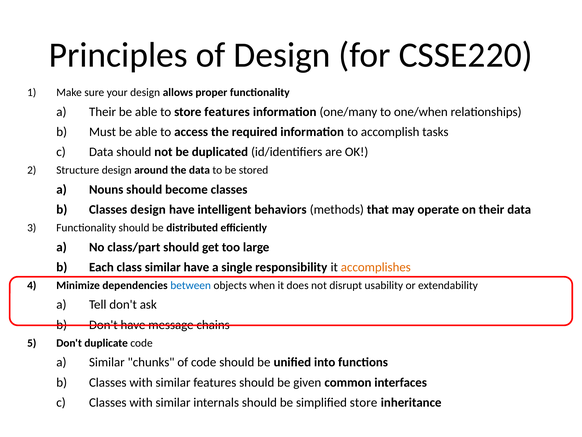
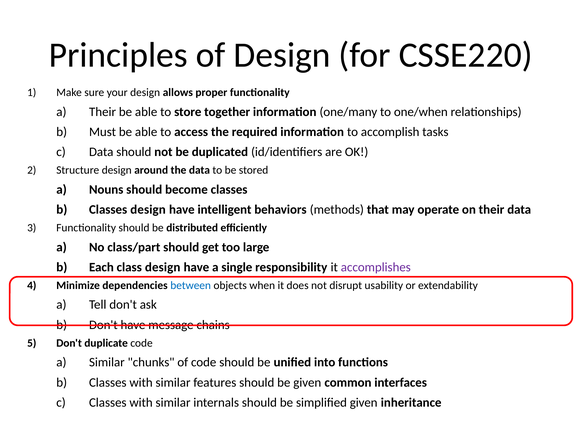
store features: features -> together
class similar: similar -> design
accomplishes colour: orange -> purple
simplified store: store -> given
